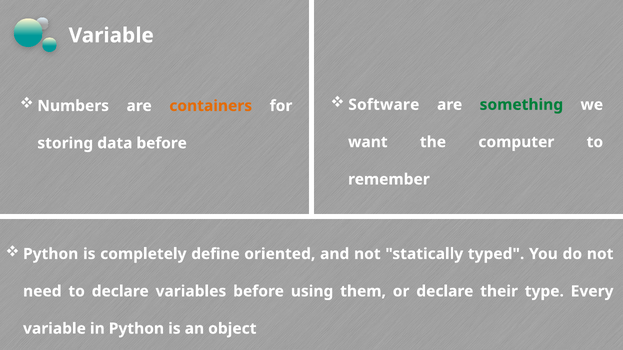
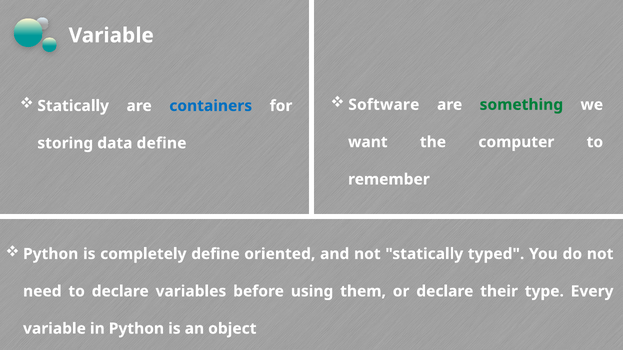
Numbers at (73, 106): Numbers -> Statically
containers colour: orange -> blue
data before: before -> define
